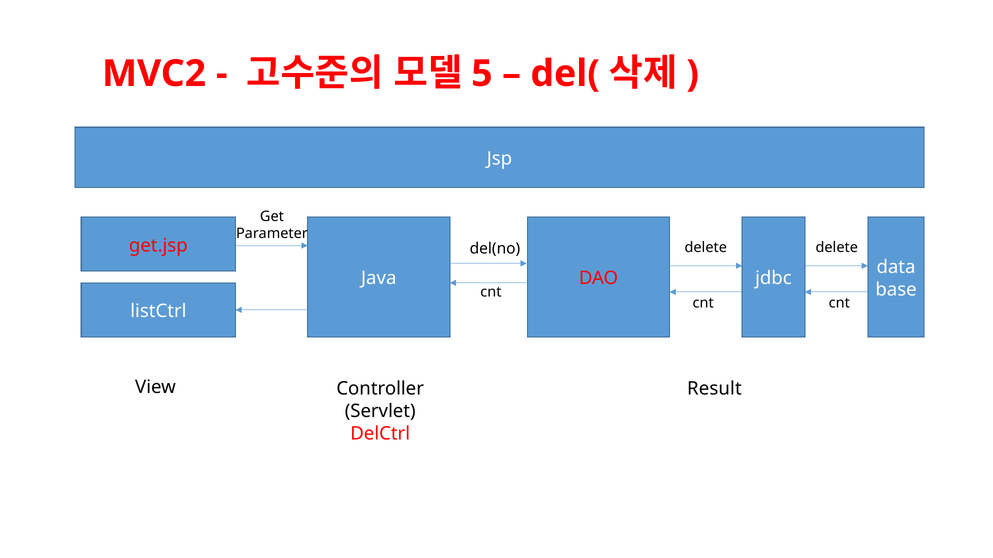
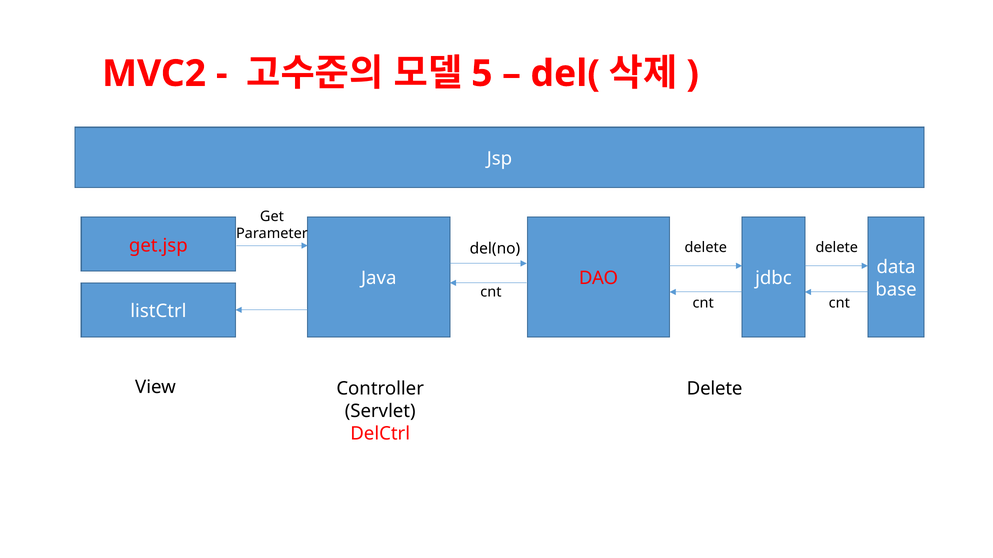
Result at (714, 389): Result -> Delete
